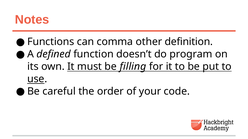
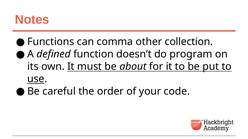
definition: definition -> collection
filling: filling -> about
